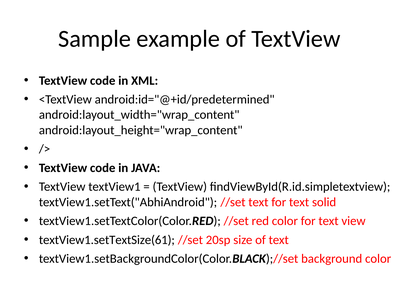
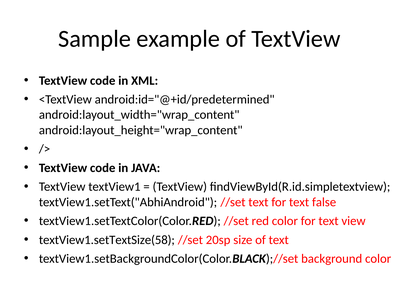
solid: solid -> false
textView1.setTextSize(61: textView1.setTextSize(61 -> textView1.setTextSize(58
